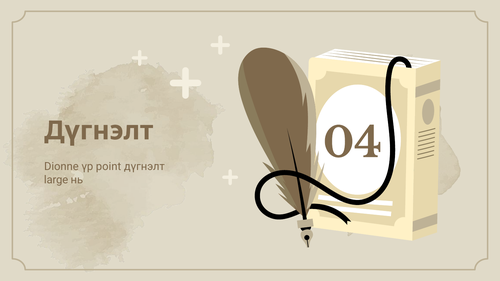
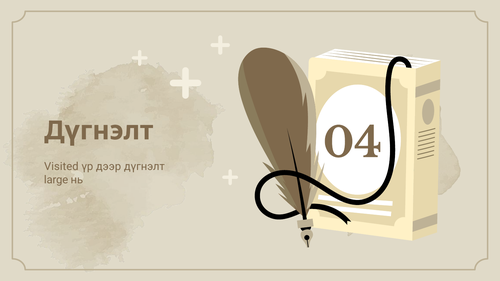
Dionne: Dionne -> Visited
point: point -> дээр
